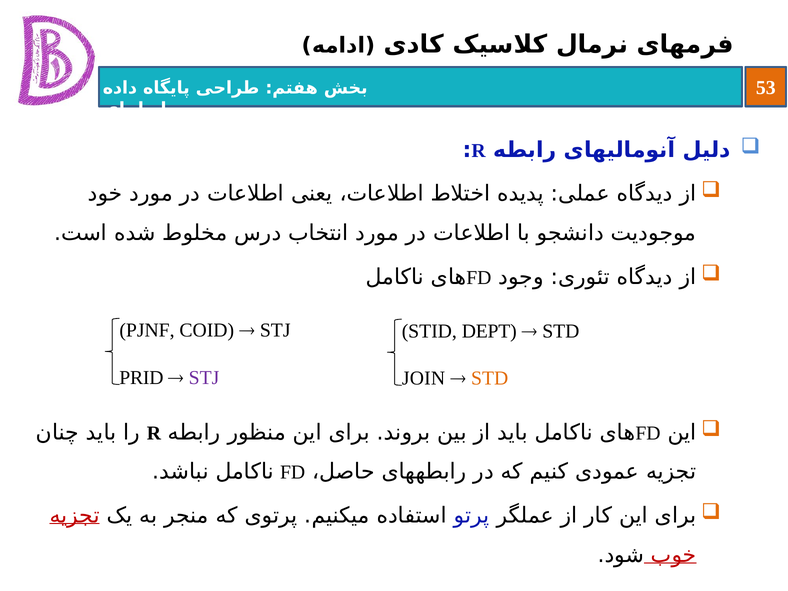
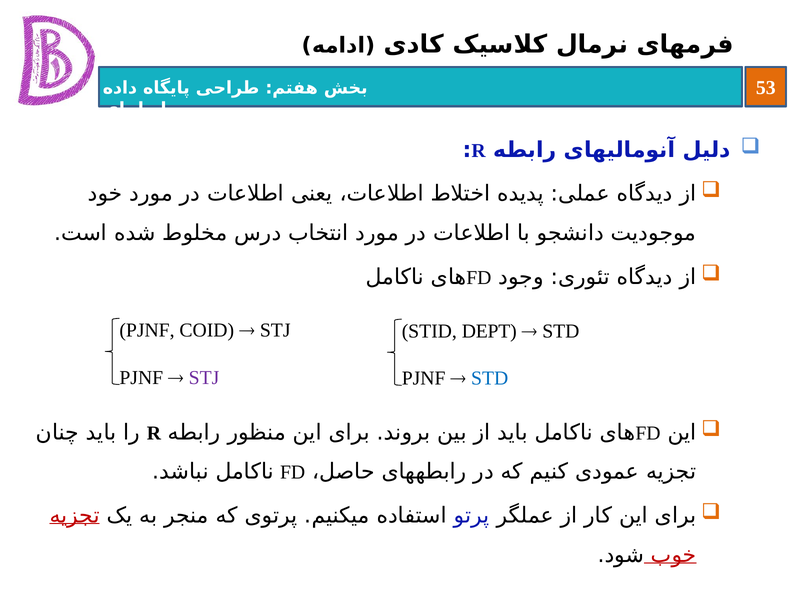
PRID at (141, 378): PRID -> PJNF
JOIN at (424, 378): JOIN -> PJNF
STD at (490, 378) colour: orange -> blue
